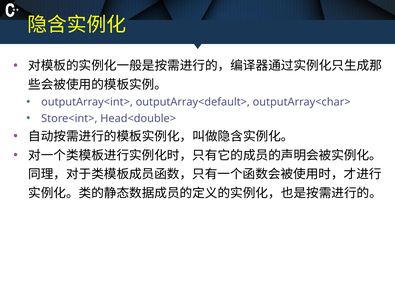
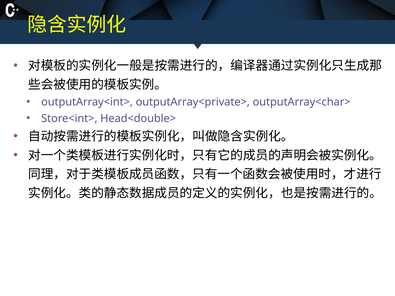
outputArray<default>: outputArray<default> -> outputArray<private>
